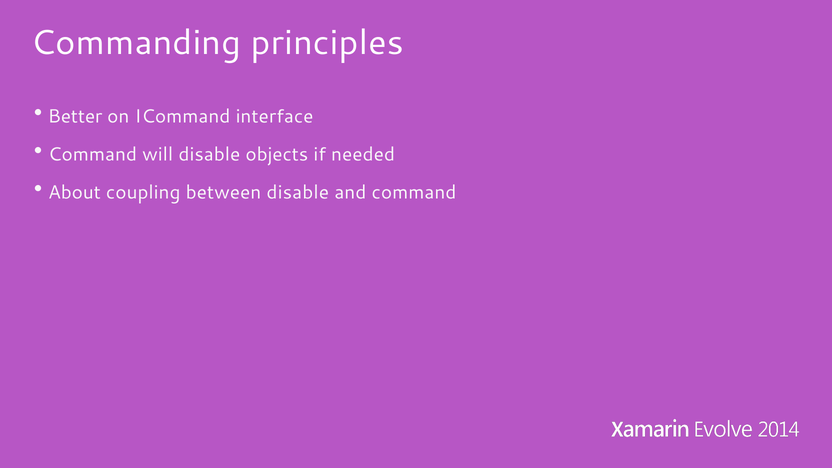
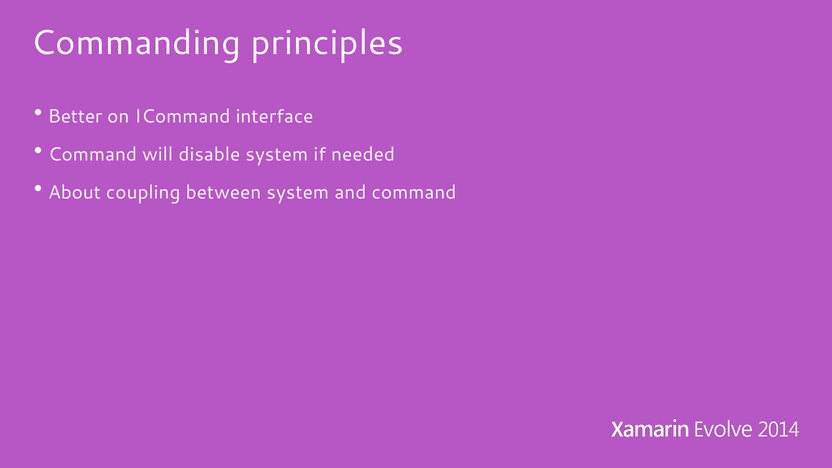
disable objects: objects -> system
between disable: disable -> system
